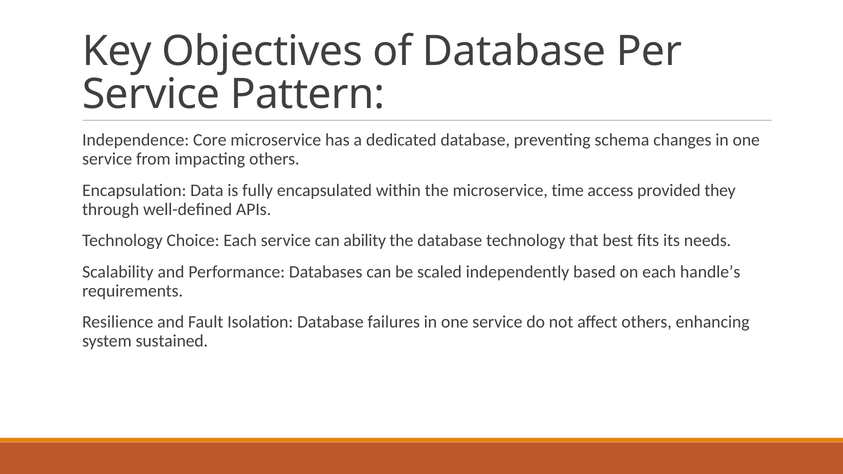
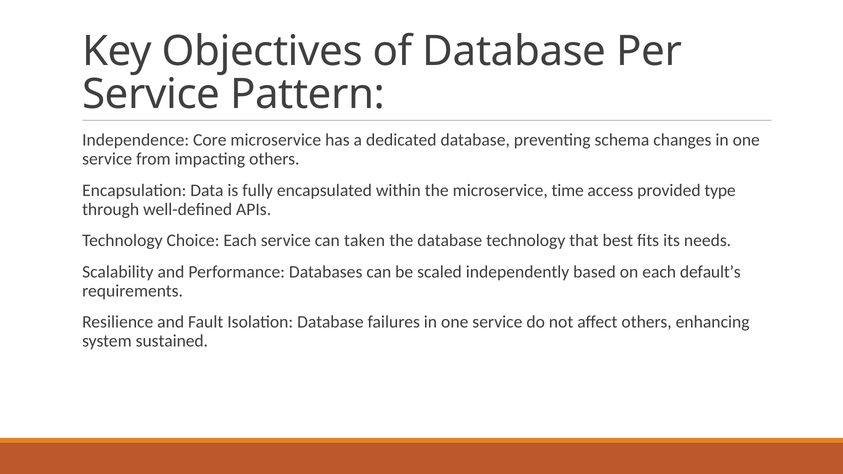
they: they -> type
ability: ability -> taken
handle’s: handle’s -> default’s
